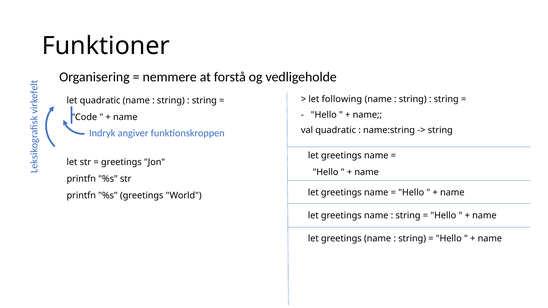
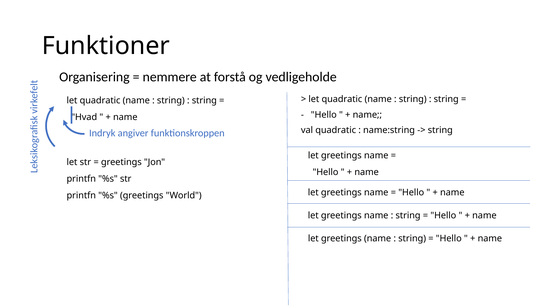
following at (342, 99): following -> quadratic
Code: Code -> Hvad
